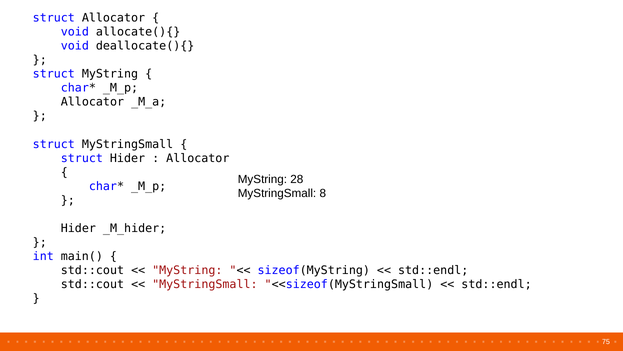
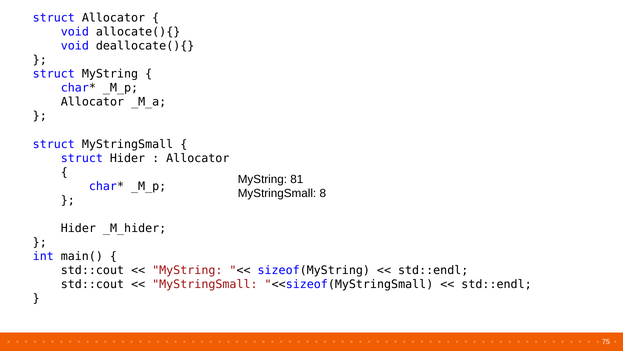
28: 28 -> 81
